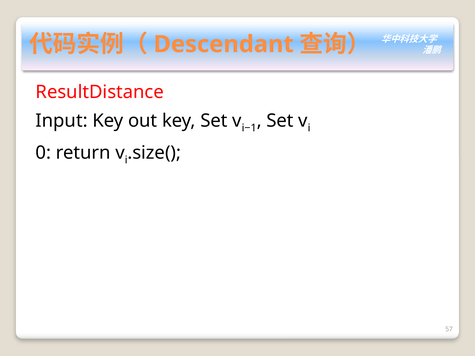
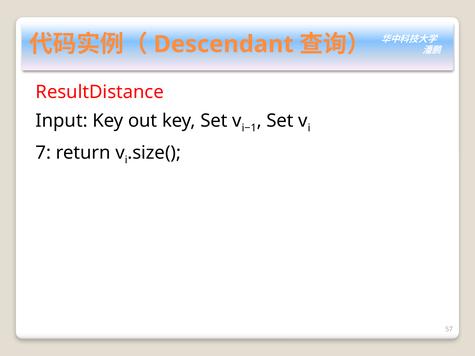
0: 0 -> 7
